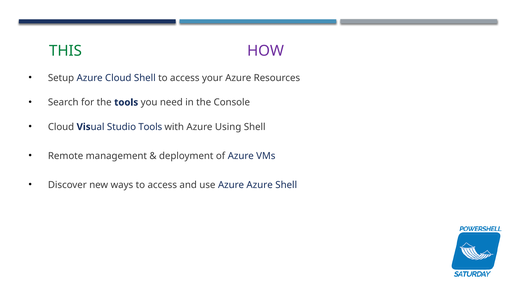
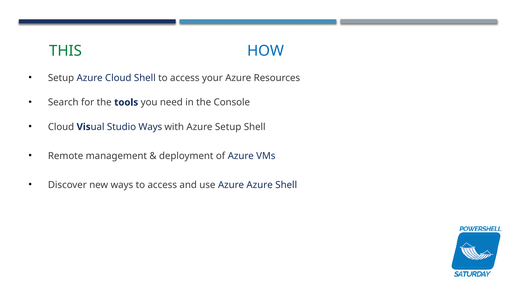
HOW colour: purple -> blue
Studio Tools: Tools -> Ways
Azure Using: Using -> Setup
